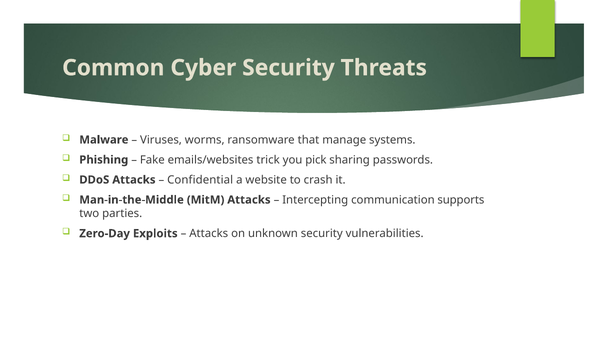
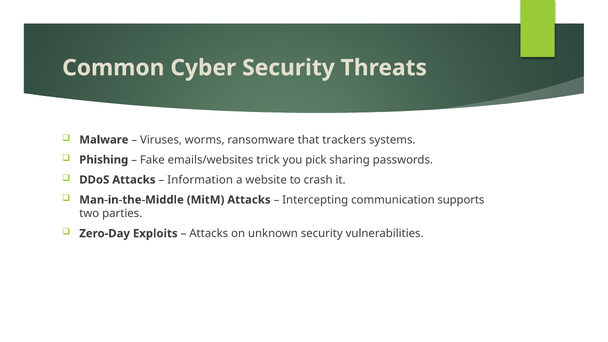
manage: manage -> trackers
Confidential: Confidential -> Information
